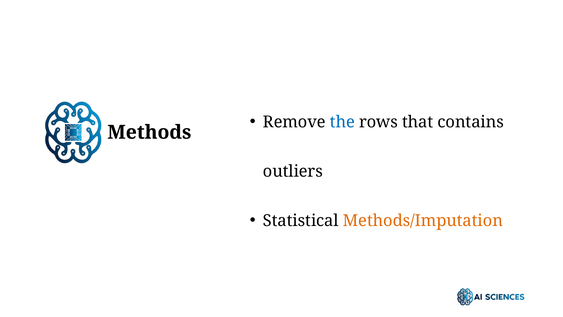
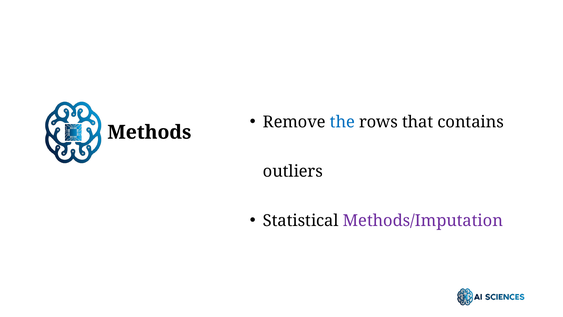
Methods/Imputation colour: orange -> purple
